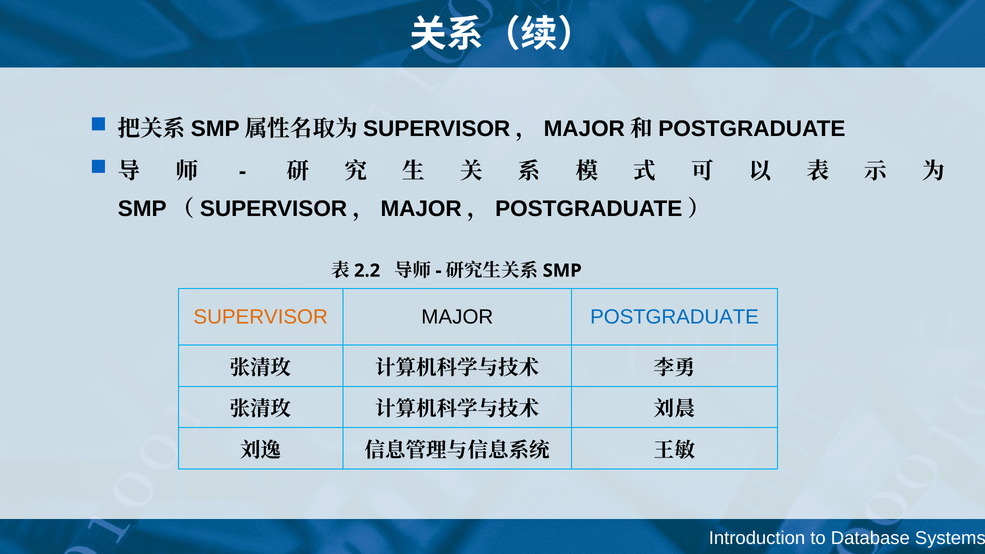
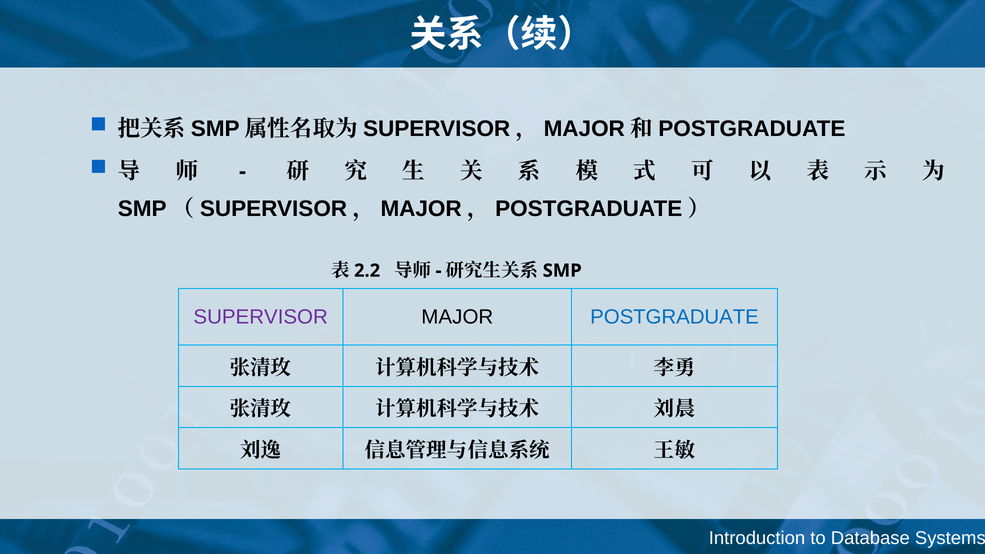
SUPERVISOR colour: orange -> purple
